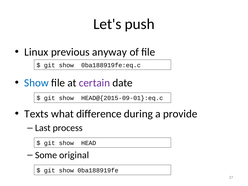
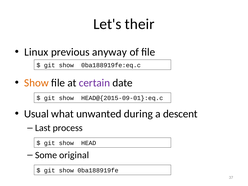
push: push -> their
Show at (36, 83) colour: blue -> orange
Texts: Texts -> Usual
difference: difference -> unwanted
provide: provide -> descent
